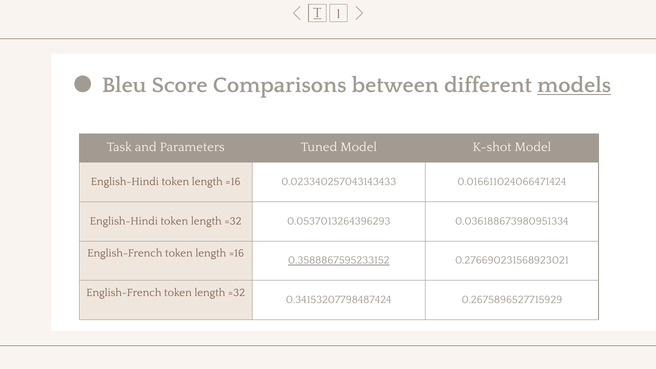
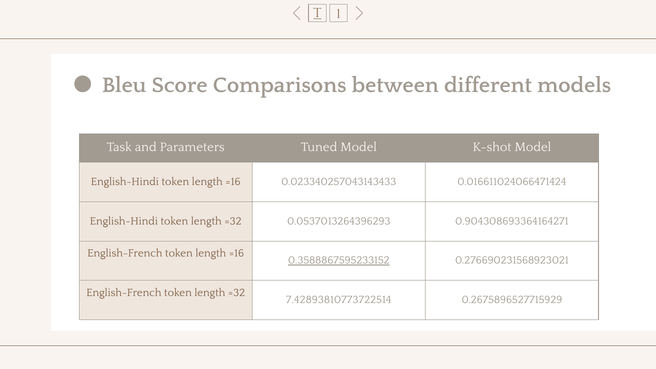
models underline: present -> none
0.036188673980951334: 0.036188673980951334 -> 0.904308693364164271
0.34153207798487424: 0.34153207798487424 -> 7.42893810773722514
